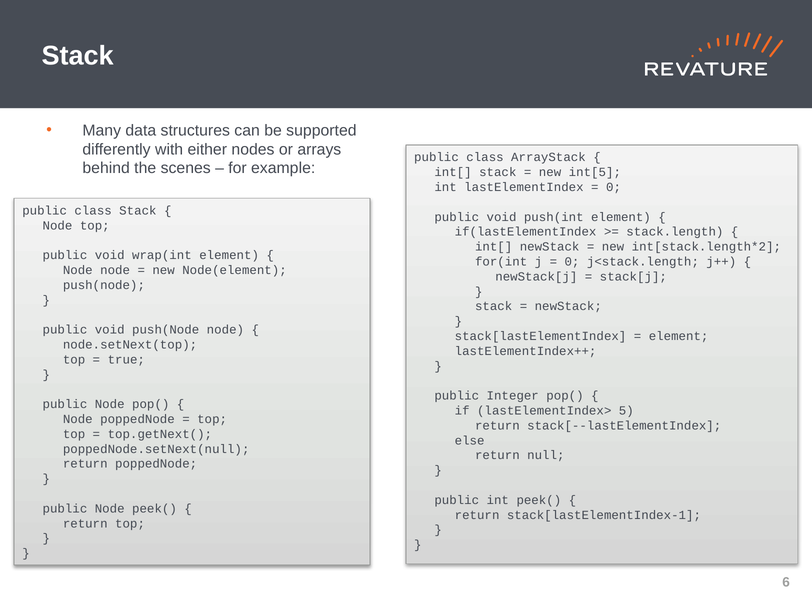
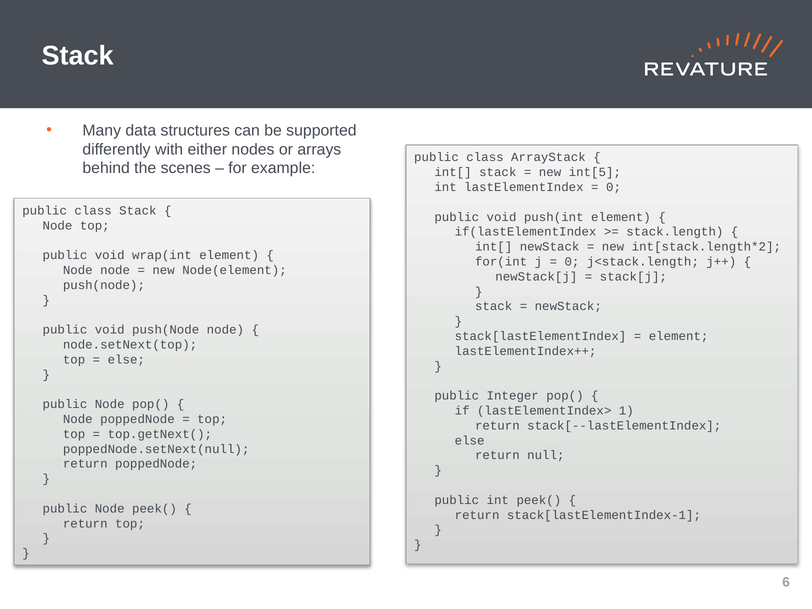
true at (126, 360): true -> else
5: 5 -> 1
